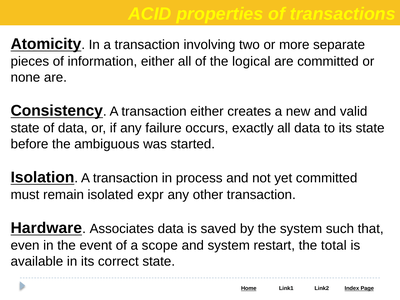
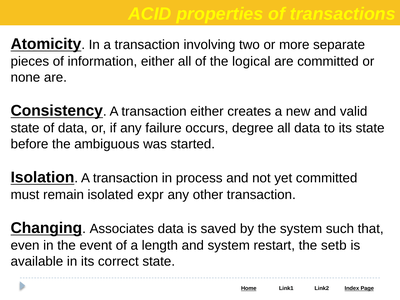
exactly: exactly -> degree
Hardware: Hardware -> Changing
scope: scope -> length
total: total -> setb
